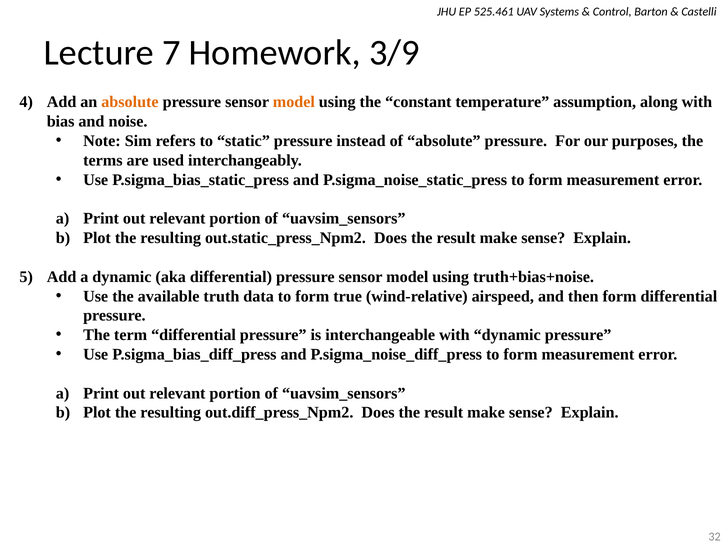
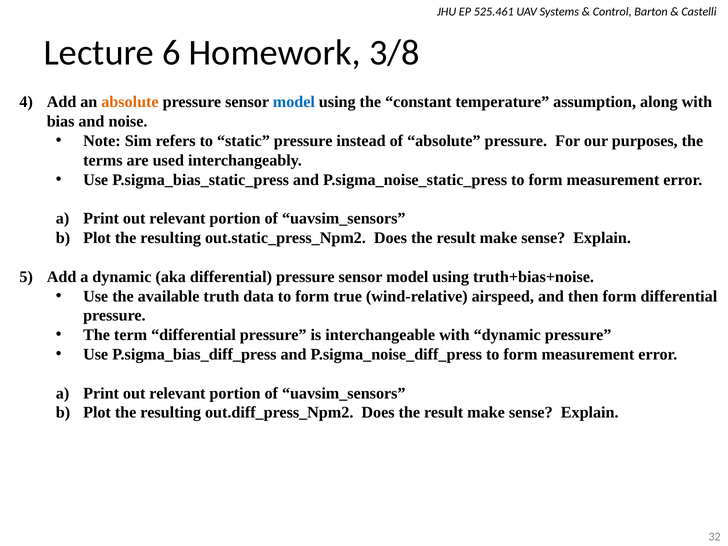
7: 7 -> 6
3/9: 3/9 -> 3/8
model at (294, 102) colour: orange -> blue
